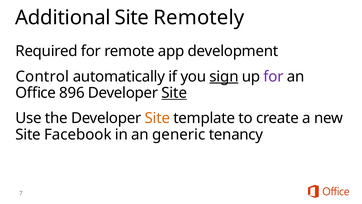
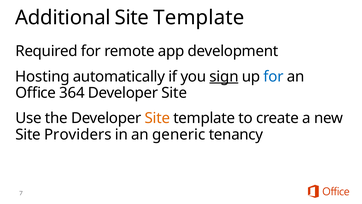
Remotely at (199, 18): Remotely -> Template
Control: Control -> Hosting
for at (274, 76) colour: purple -> blue
896: 896 -> 364
Site at (174, 93) underline: present -> none
Facebook: Facebook -> Providers
